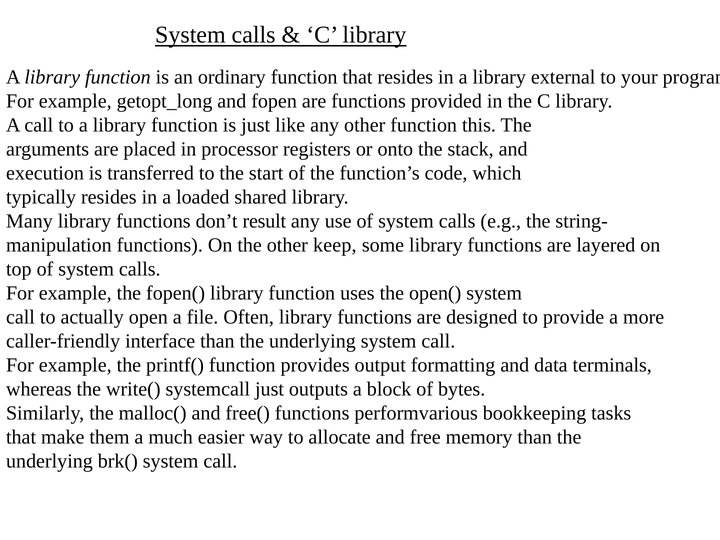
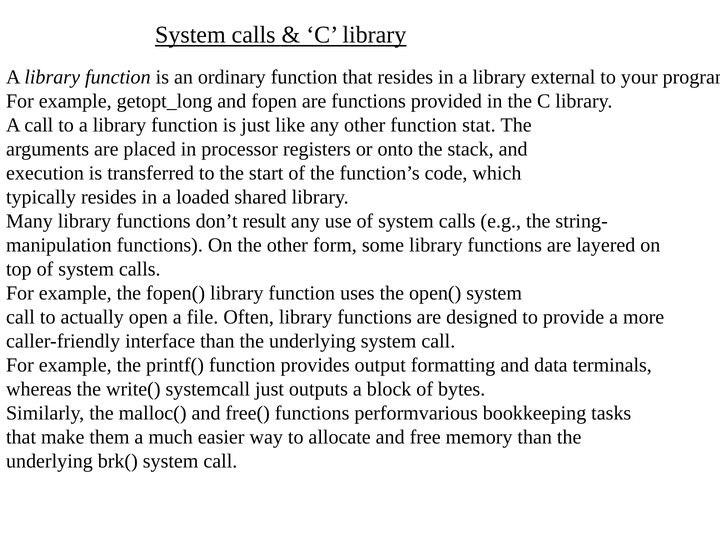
this: this -> stat
keep: keep -> form
